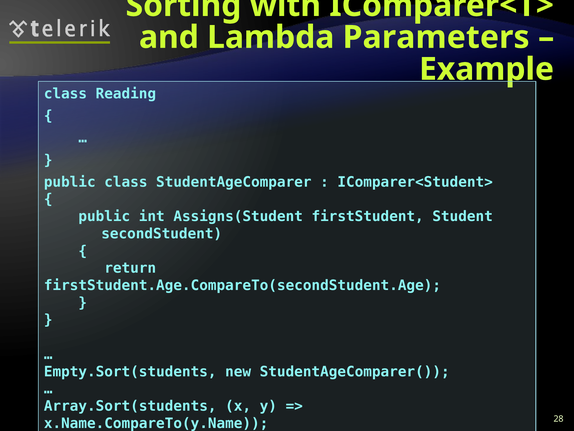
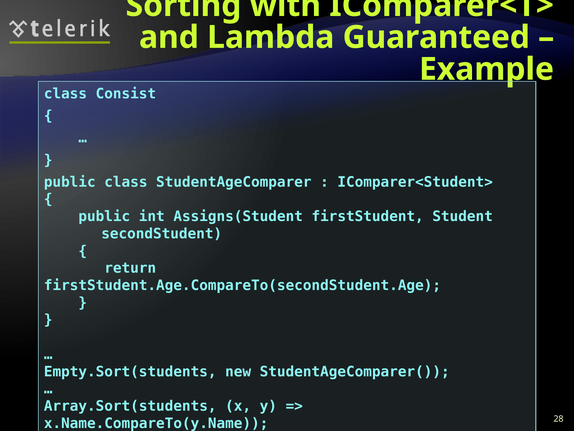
Parameters: Parameters -> Guaranteed
Reading: Reading -> Consist
